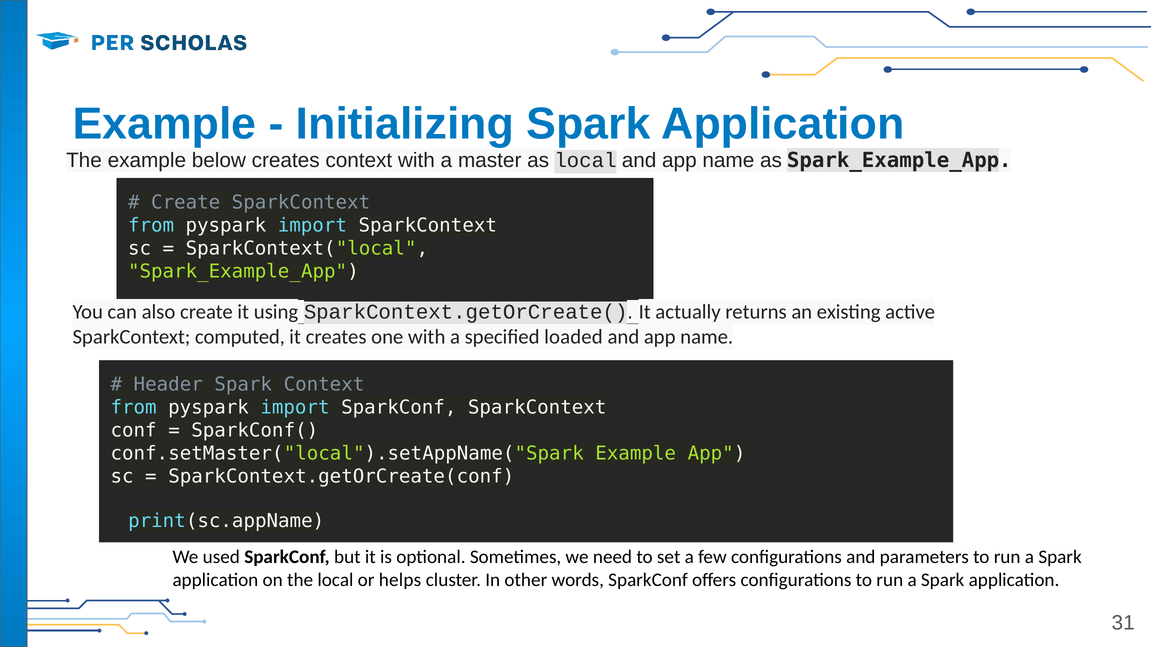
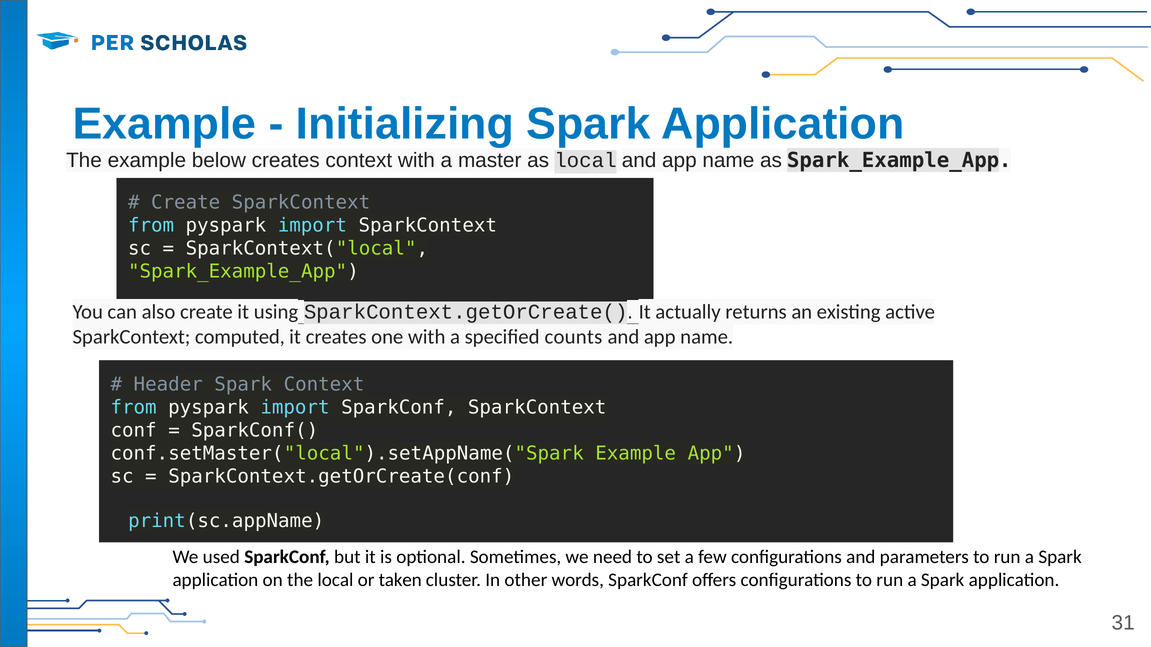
loaded: loaded -> counts
helps: helps -> taken
